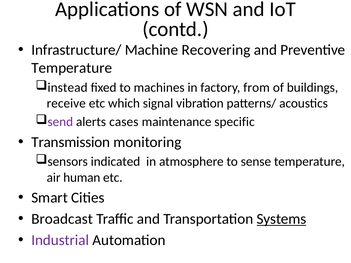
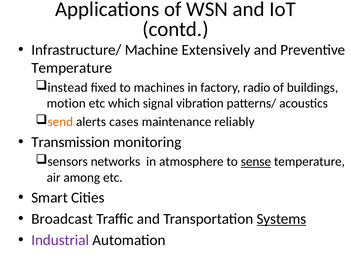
Recovering: Recovering -> Extensively
from: from -> radio
receive: receive -> motion
send colour: purple -> orange
specific: specific -> reliably
indicated: indicated -> networks
sense underline: none -> present
human: human -> among
